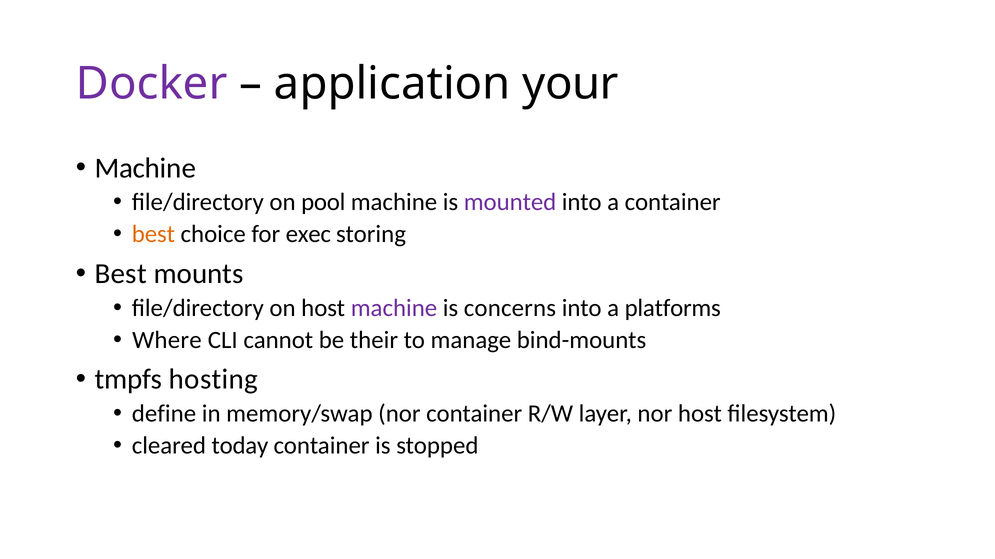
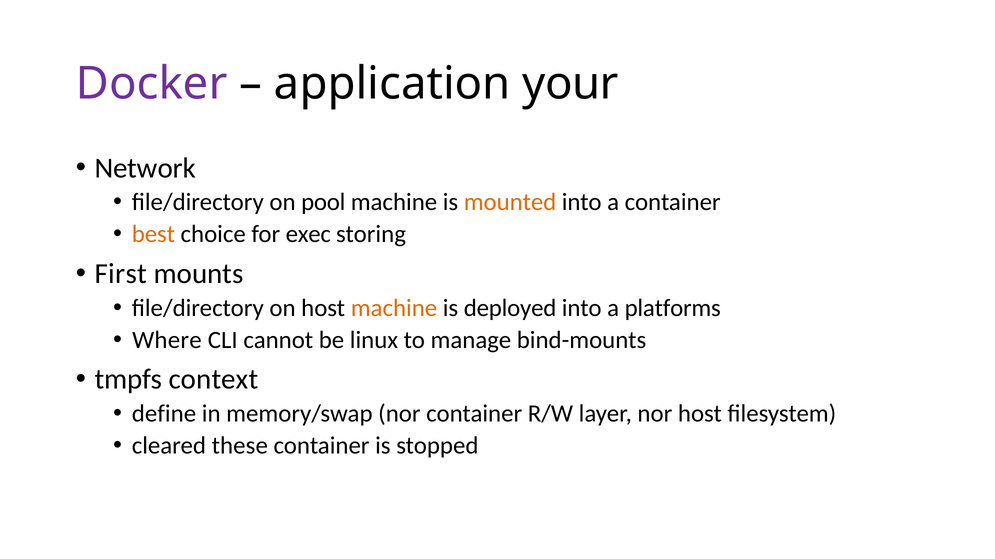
Machine at (145, 168): Machine -> Network
mounted colour: purple -> orange
Best at (121, 274): Best -> First
machine at (394, 308) colour: purple -> orange
concerns: concerns -> deployed
their: their -> linux
hosting: hosting -> context
today: today -> these
